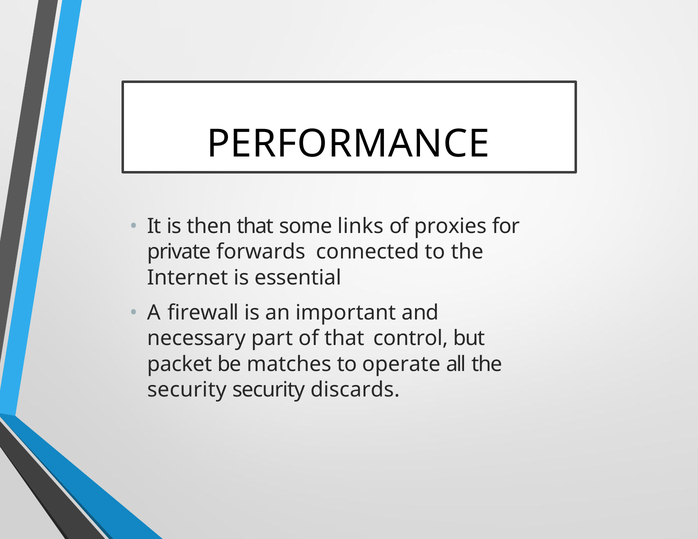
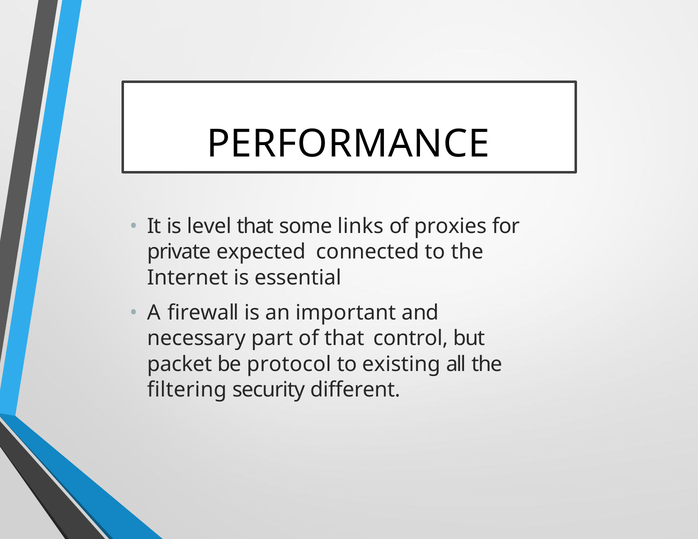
then: then -> level
forwards: forwards -> expected
matches: matches -> protocol
operate: operate -> existing
security at (187, 390): security -> filtering
discards: discards -> different
